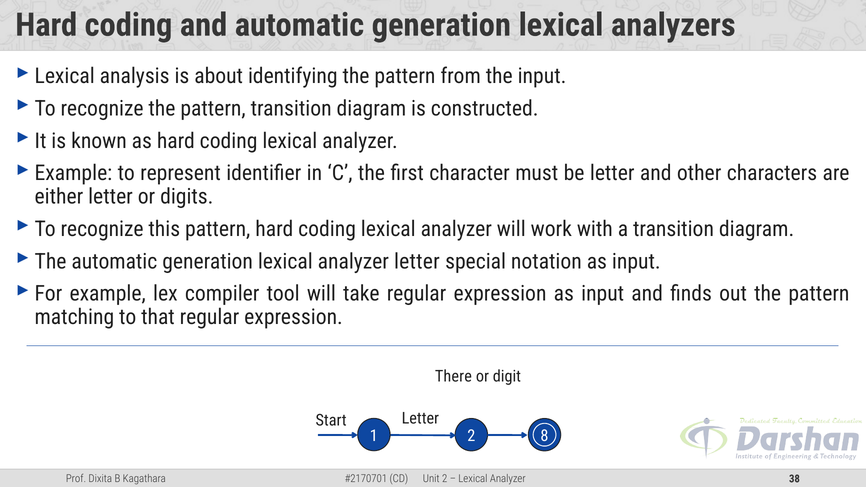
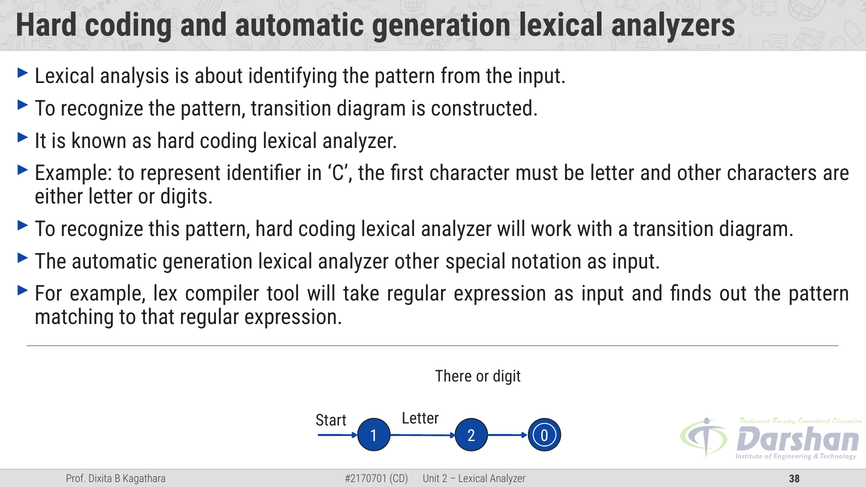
analyzer letter: letter -> other
8: 8 -> 0
